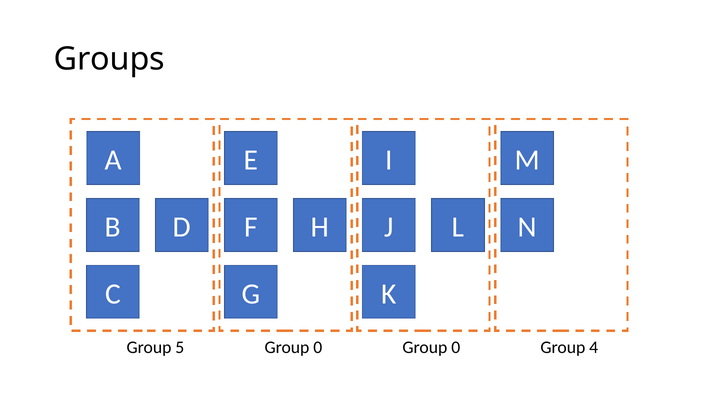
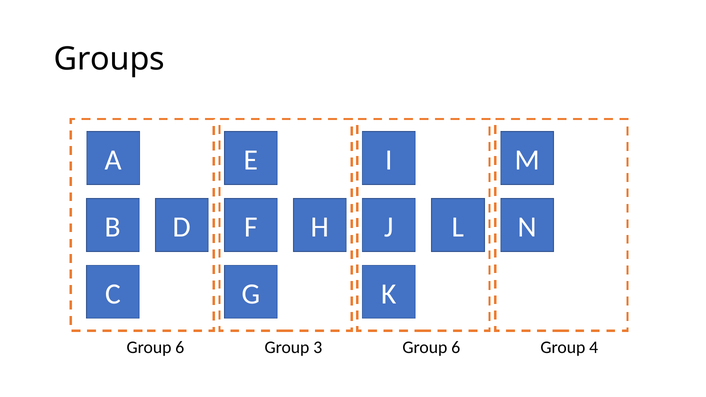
5 at (180, 347): 5 -> 6
0 at (318, 347): 0 -> 3
0 at (456, 347): 0 -> 6
